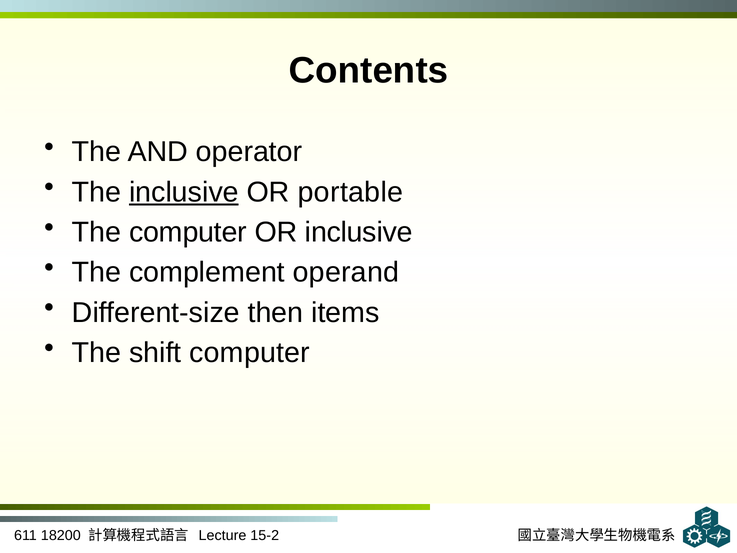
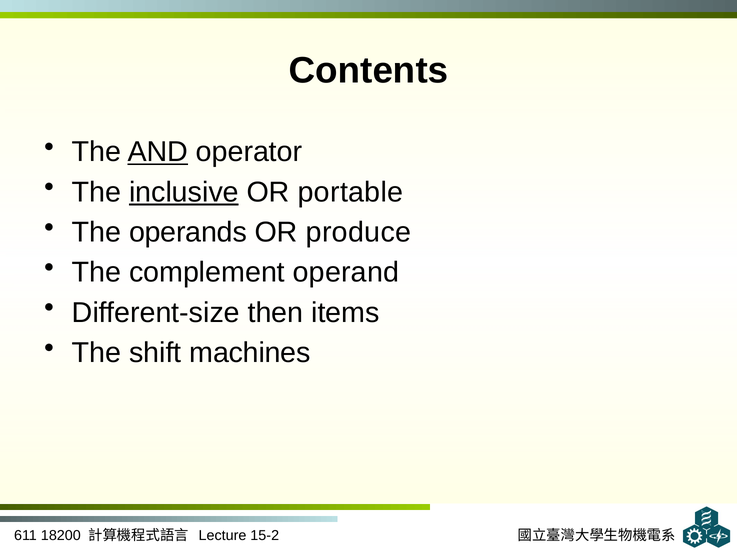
AND underline: none -> present
The computer: computer -> operands
OR inclusive: inclusive -> produce
shift computer: computer -> machines
